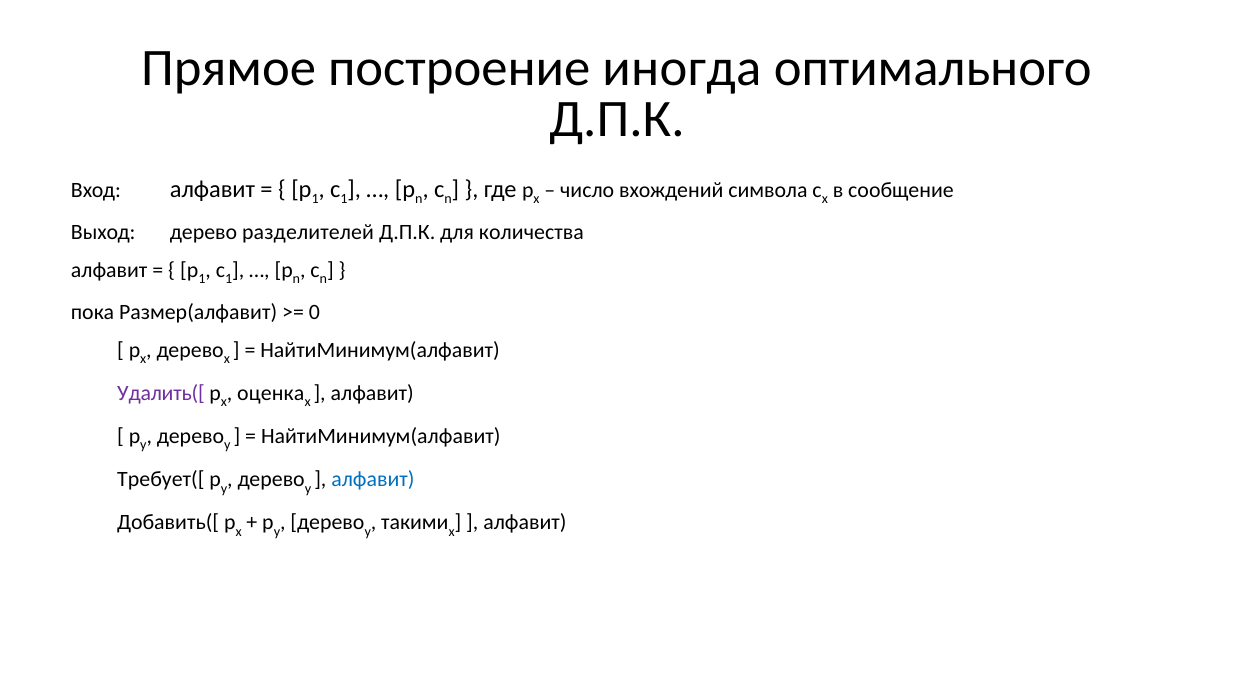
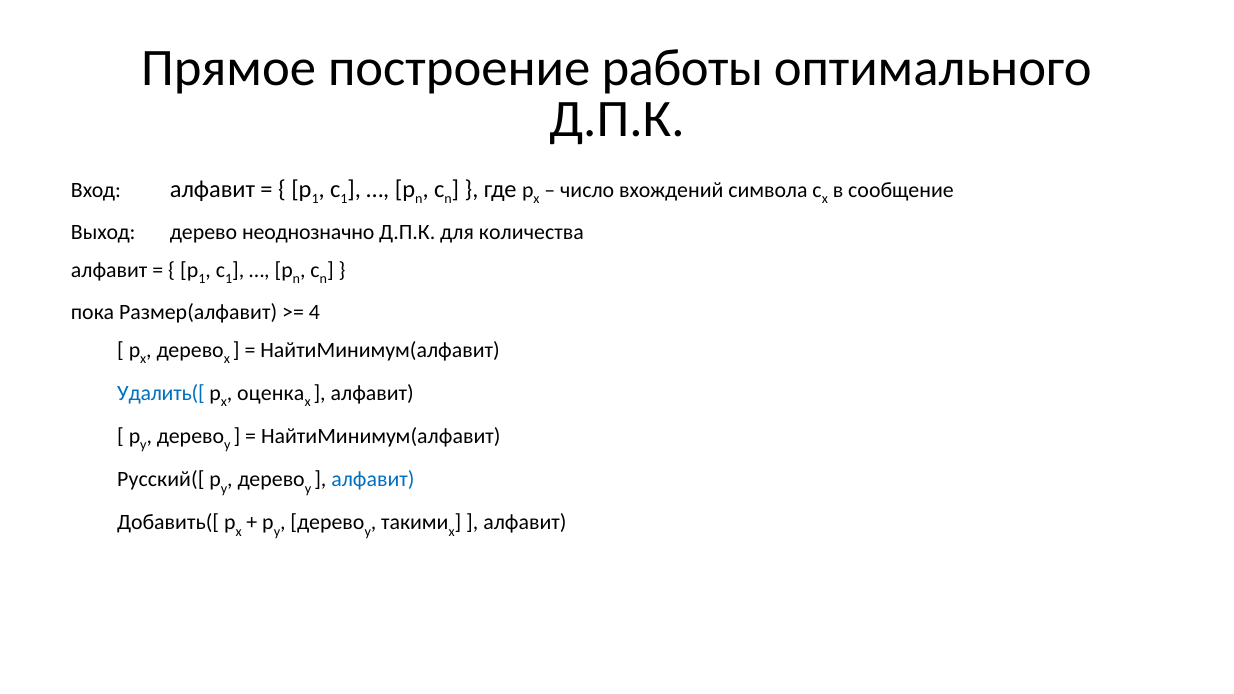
иногда: иногда -> работы
разделителей: разделителей -> неоднозначно
0: 0 -> 4
Удалить([ colour: purple -> blue
Требует([: Требует([ -> Русский([
